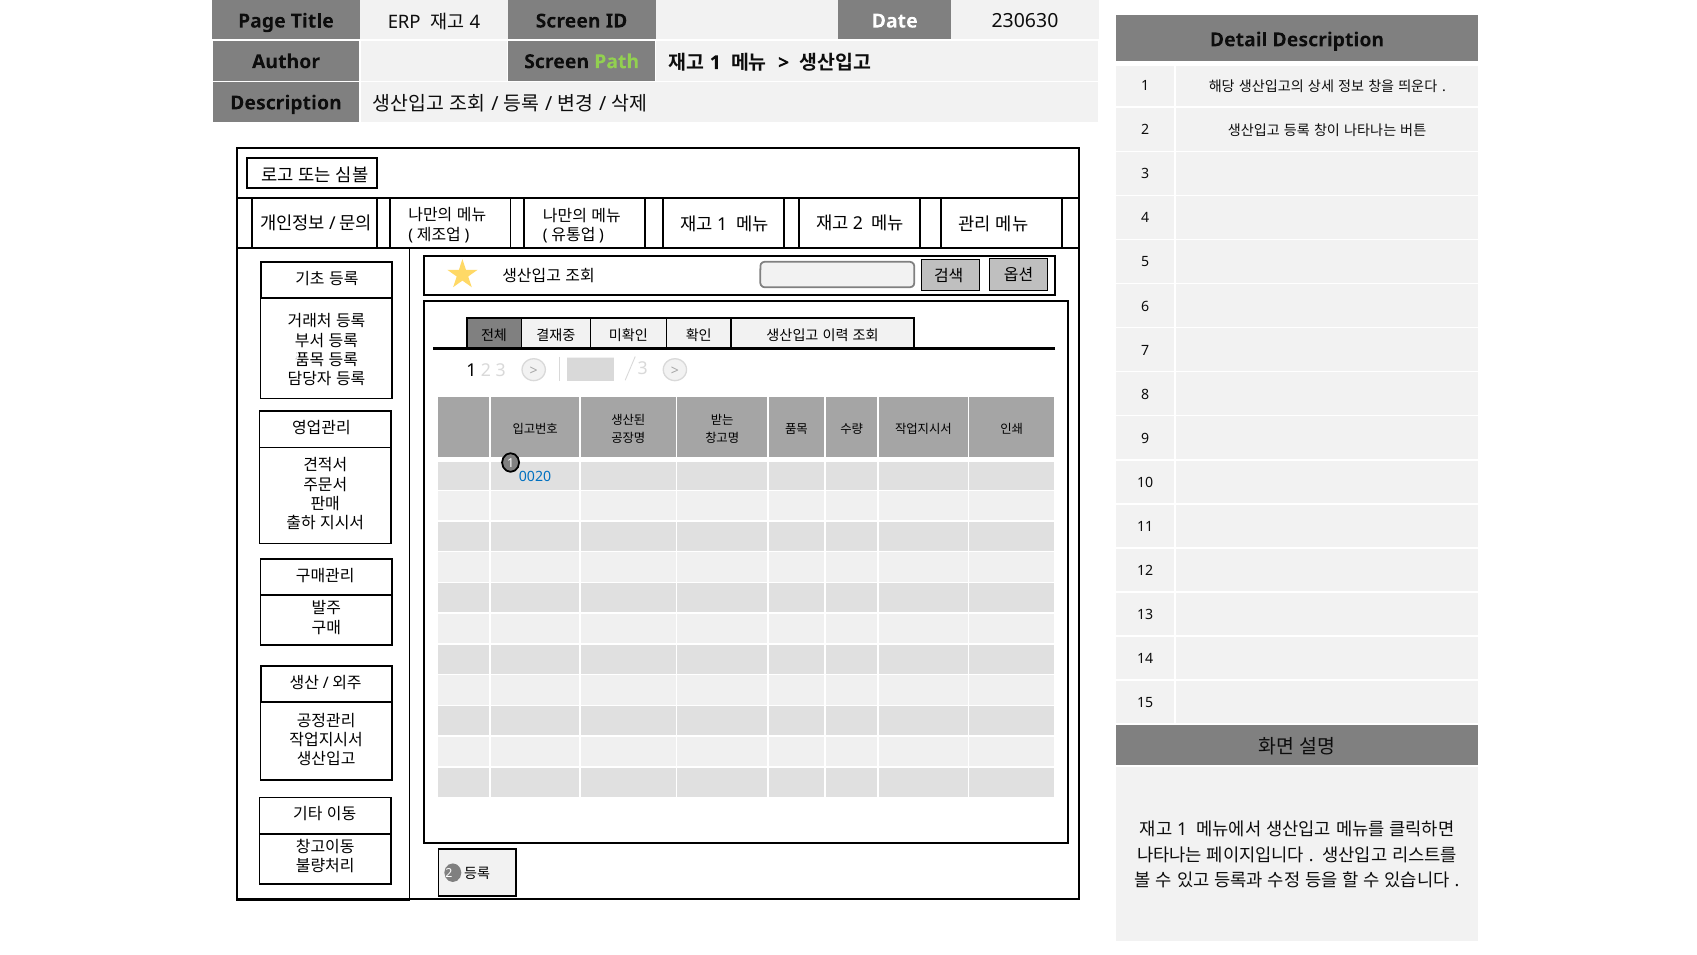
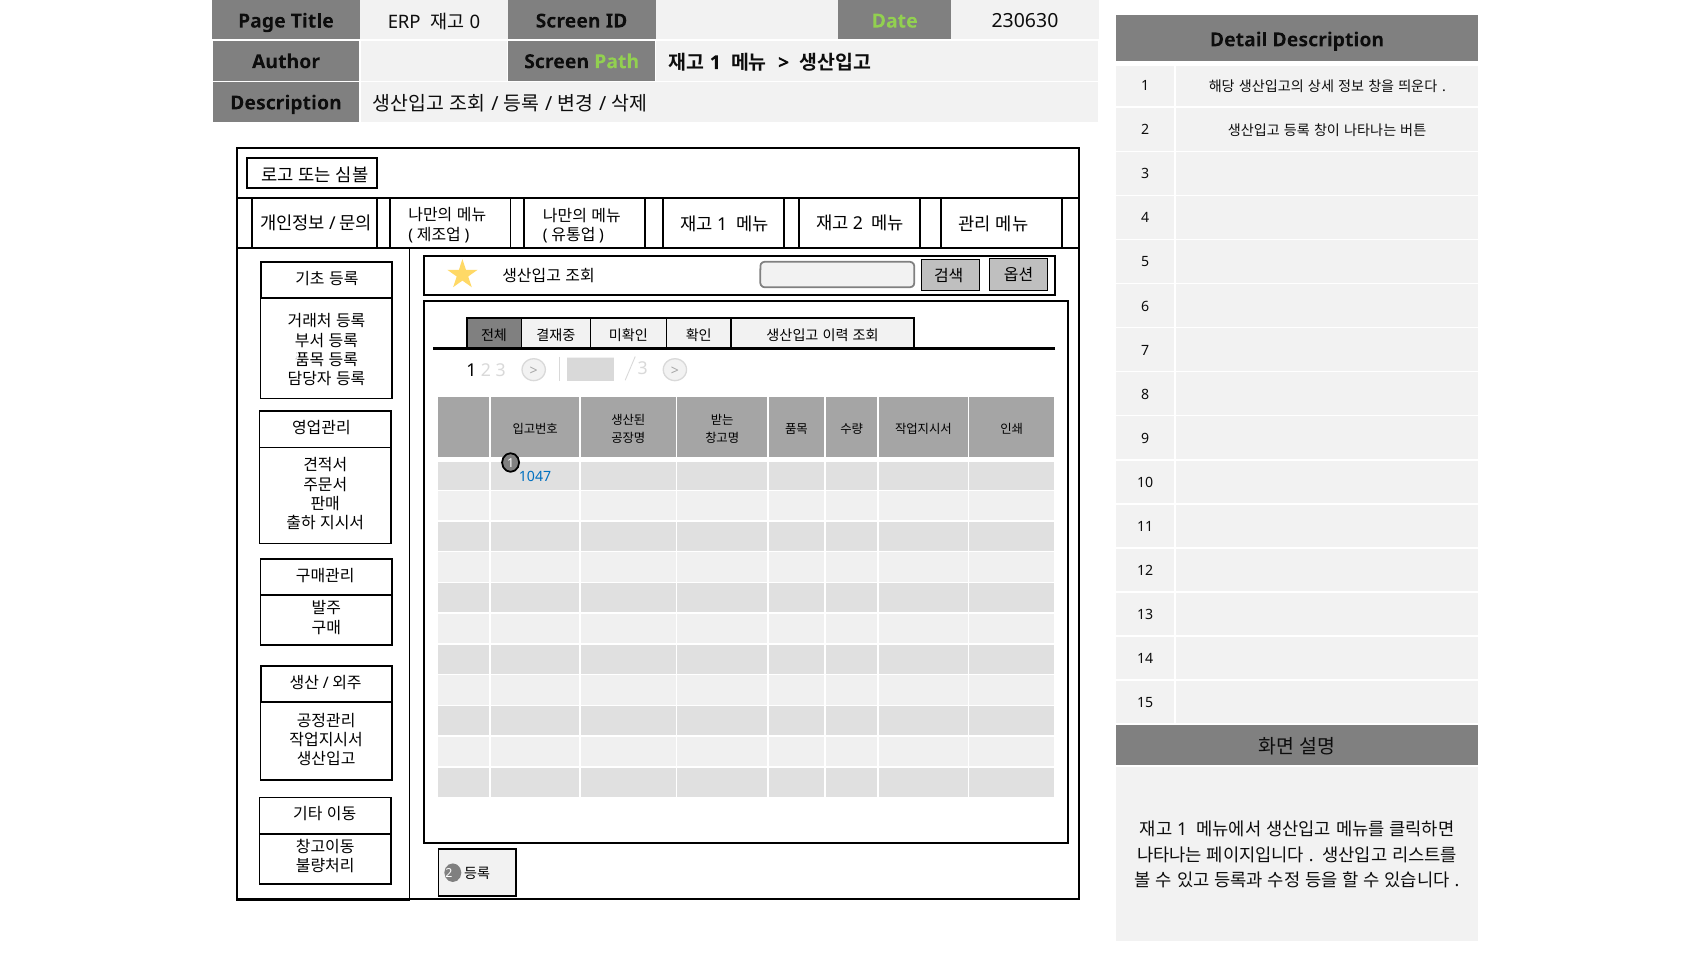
4 at (475, 22): 4 -> 0
Date colour: white -> light green
0020: 0020 -> 1047
